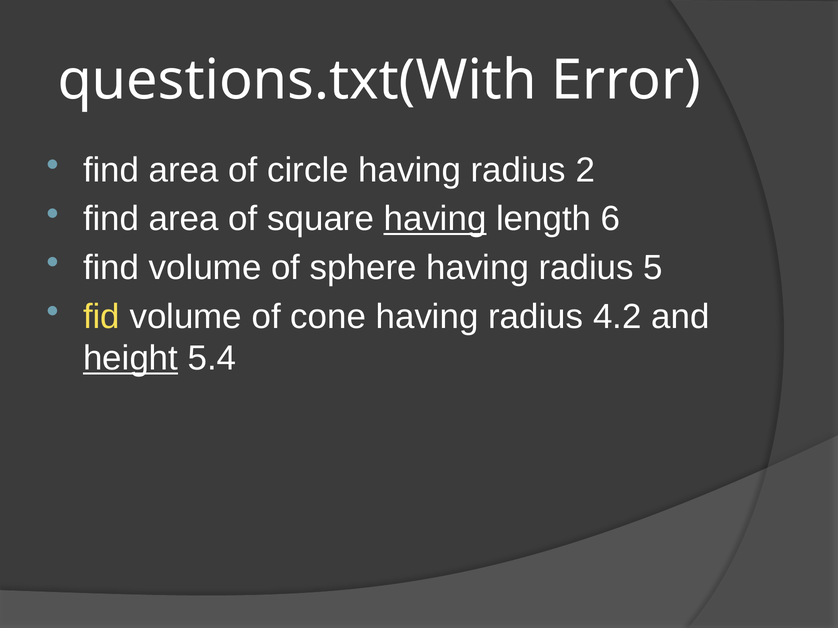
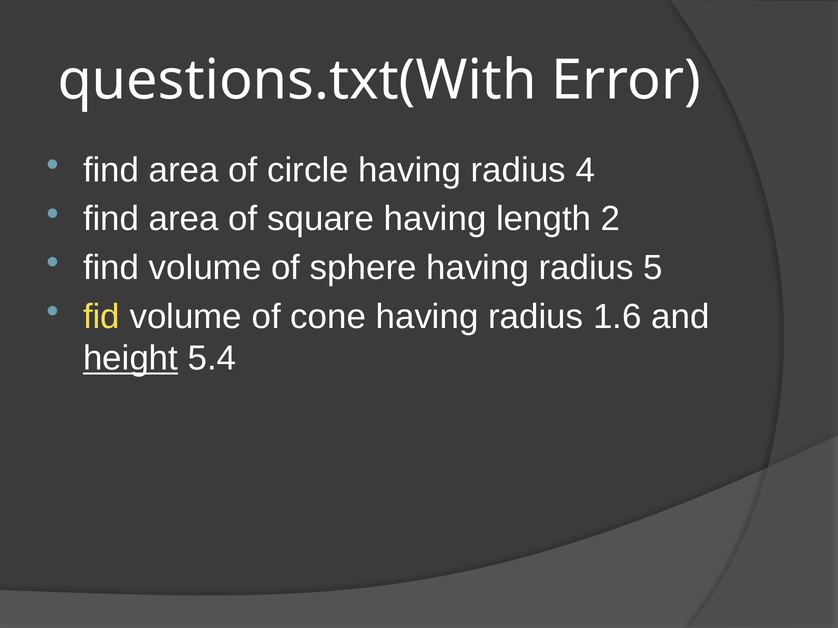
2: 2 -> 4
having at (435, 219) underline: present -> none
6: 6 -> 2
4.2: 4.2 -> 1.6
